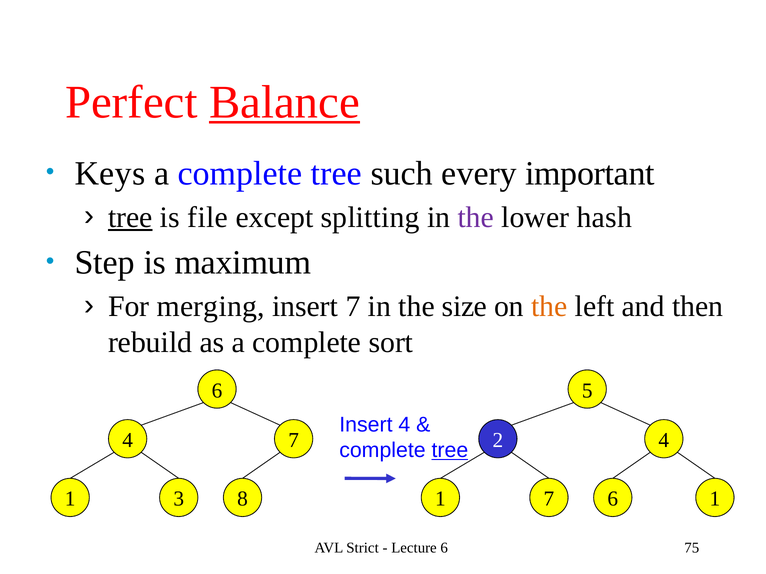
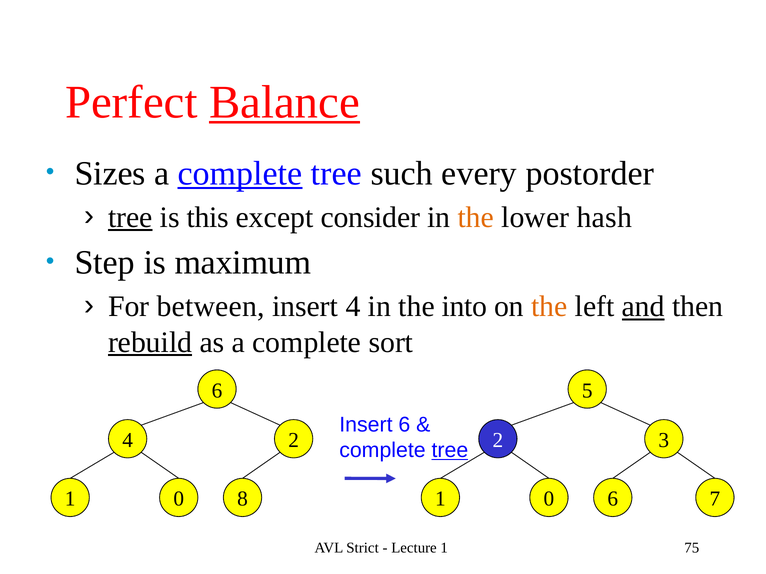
Keys: Keys -> Sizes
complete at (240, 173) underline: none -> present
important: important -> postorder
file: file -> this
splitting: splitting -> consider
the at (476, 217) colour: purple -> orange
merging: merging -> between
insert 7: 7 -> 4
size: size -> into
and underline: none -> present
rebuild underline: none -> present
Insert 4: 4 -> 6
4 7: 7 -> 2
2 4: 4 -> 3
3 at (179, 499): 3 -> 0
7 at (549, 499): 7 -> 0
6 1: 1 -> 7
Lecture 6: 6 -> 1
